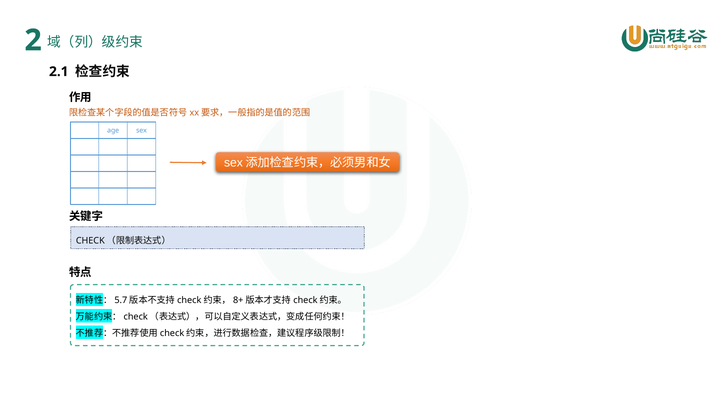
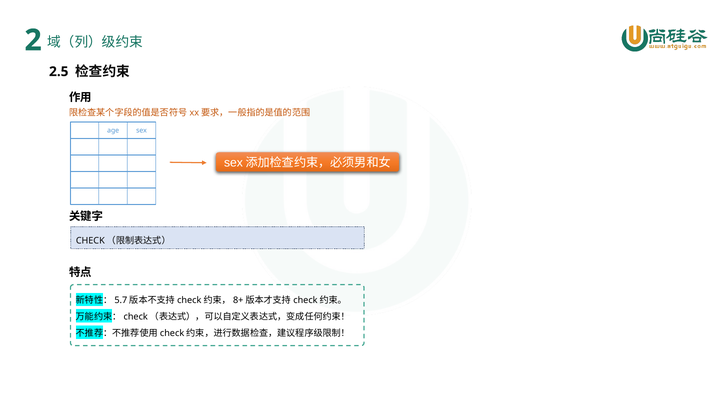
2.1: 2.1 -> 2.5
